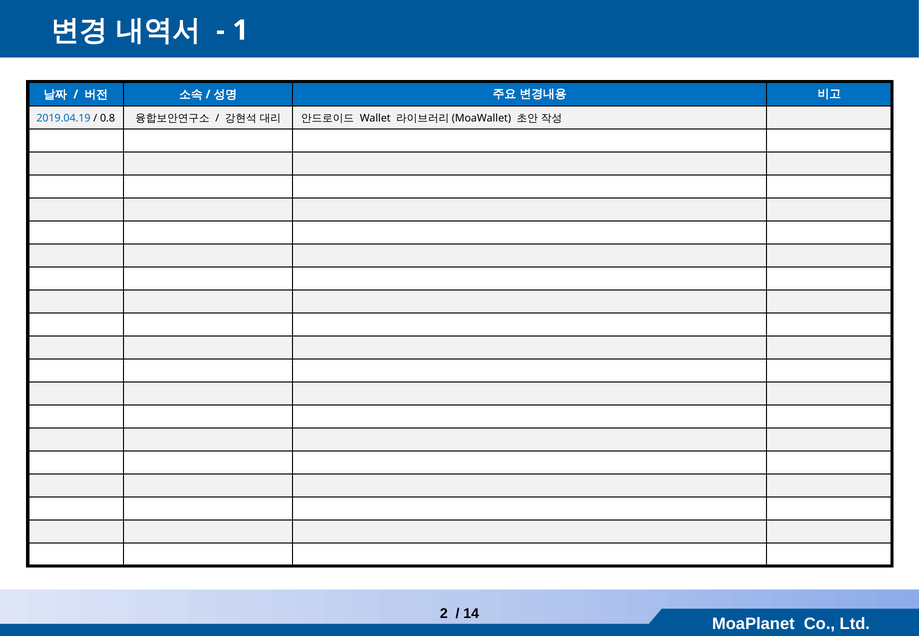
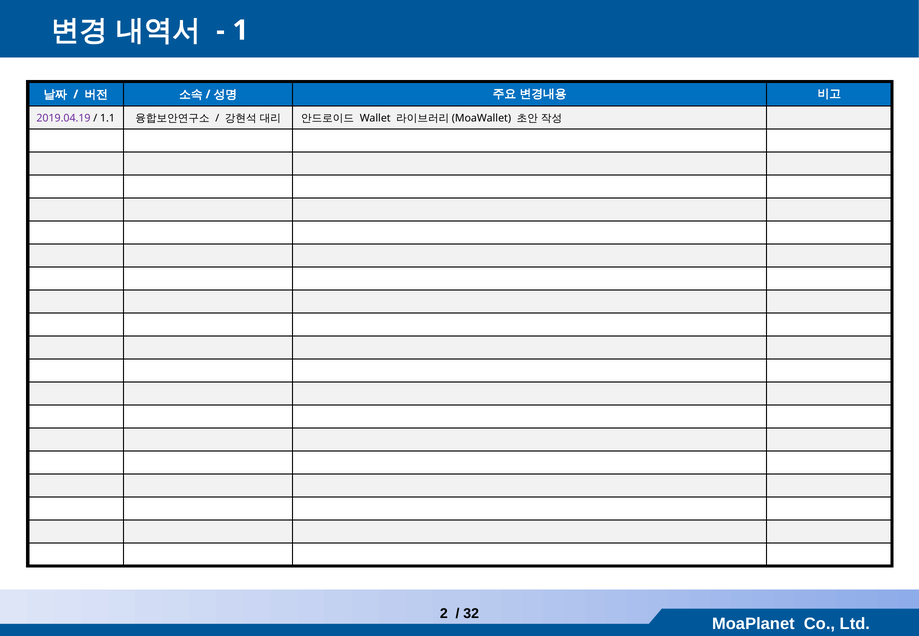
2019.04.19 colour: blue -> purple
0.8: 0.8 -> 1.1
14: 14 -> 32
